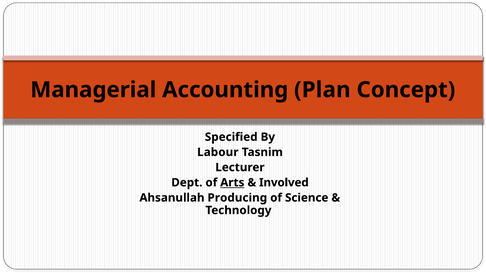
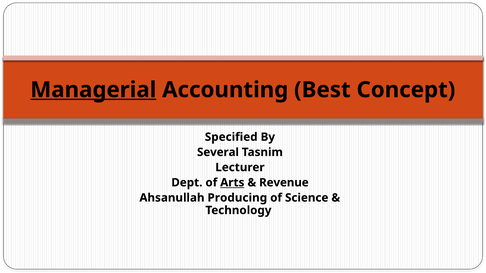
Managerial underline: none -> present
Plan: Plan -> Best
Labour: Labour -> Several
Involved: Involved -> Revenue
